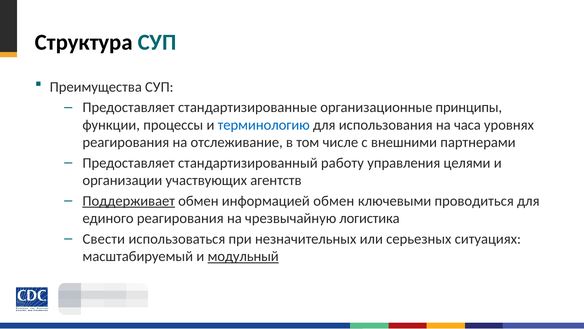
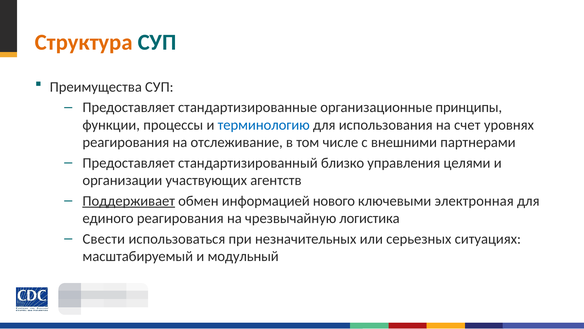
Структура colour: black -> orange
часа: часа -> счет
работу: работу -> близко
информацией обмен: обмен -> нового
проводиться: проводиться -> электронная
модульный underline: present -> none
